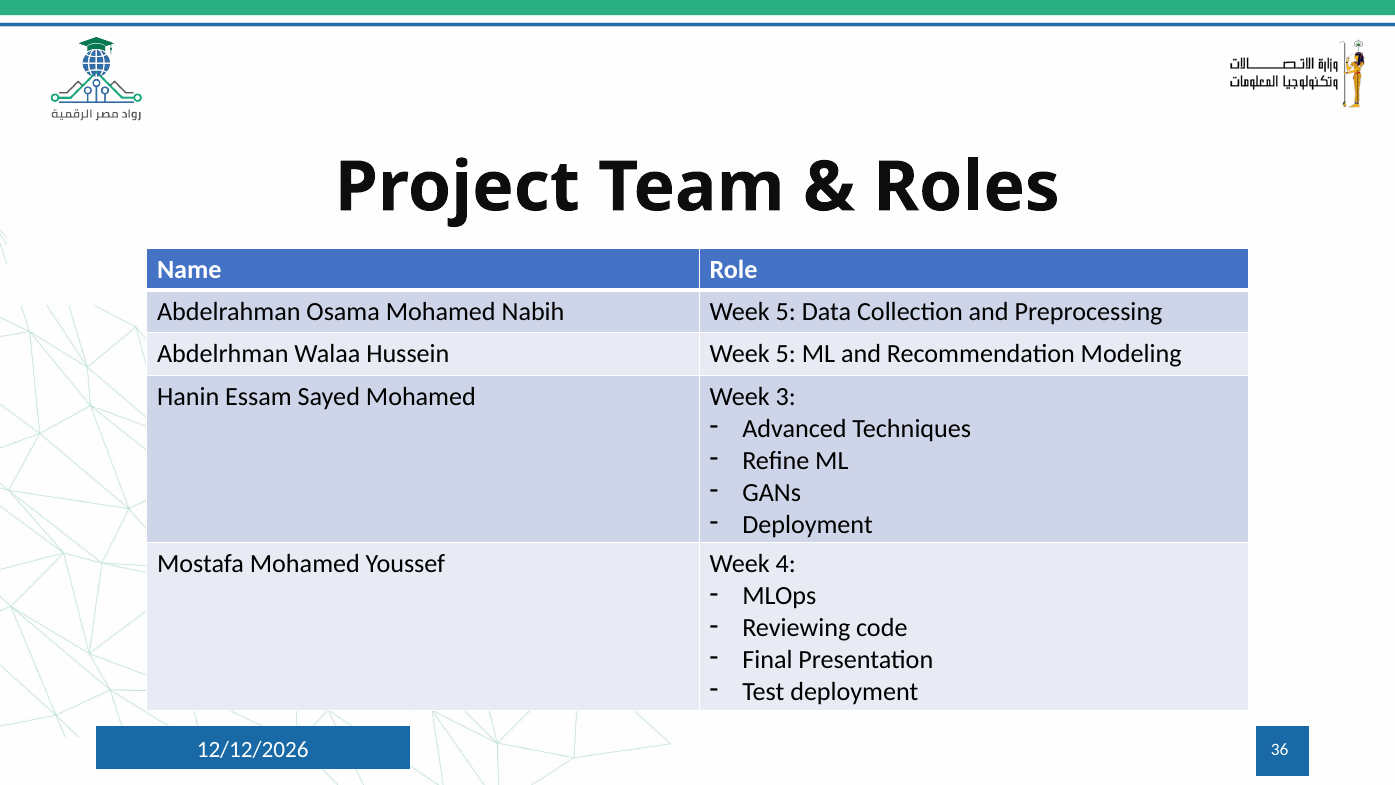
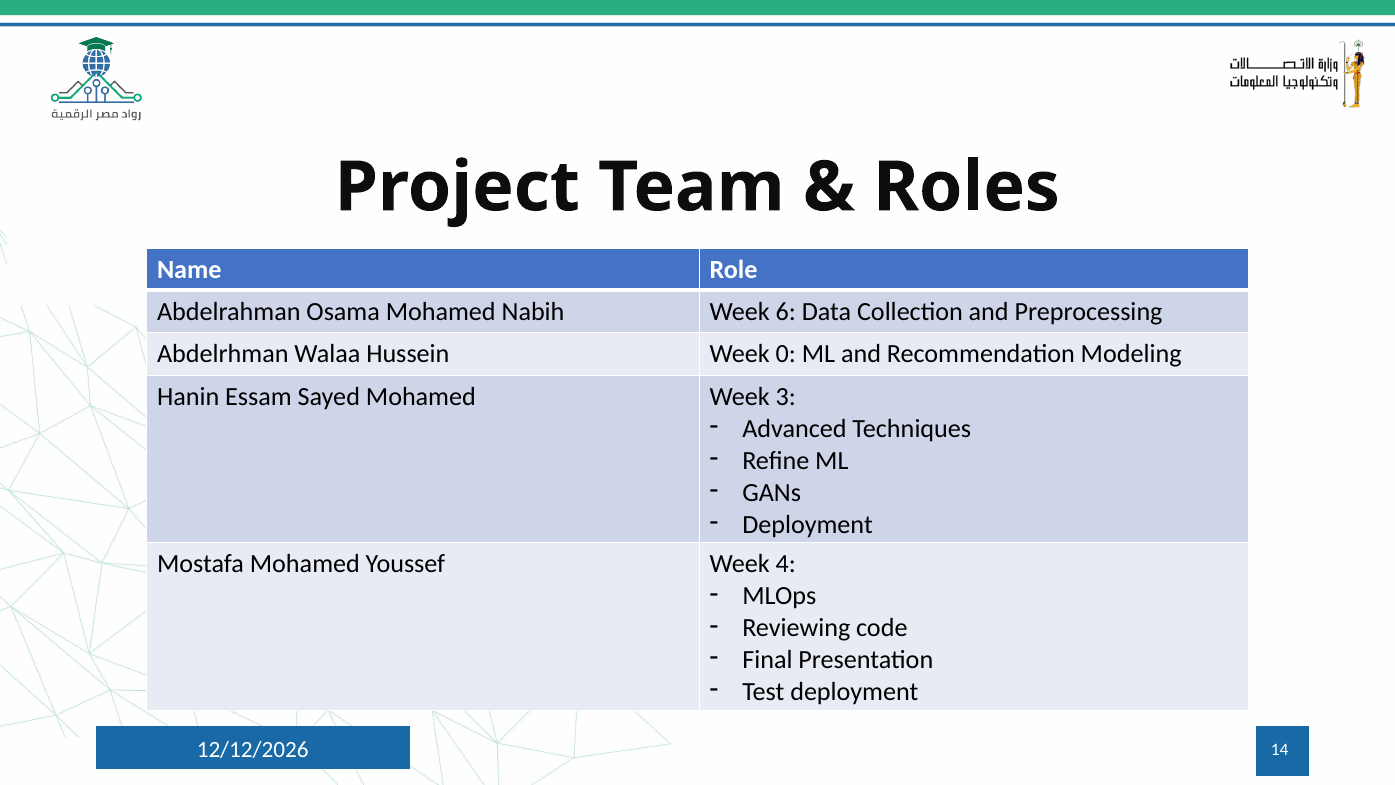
Nabih Week 5: 5 -> 6
Hussein Week 5: 5 -> 0
36: 36 -> 14
